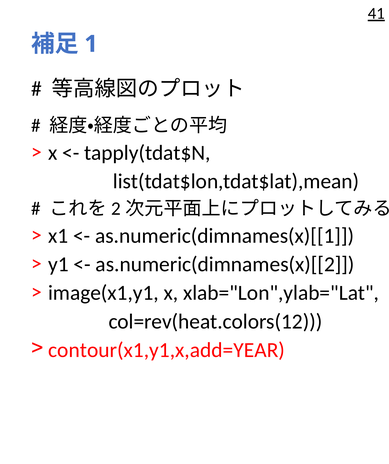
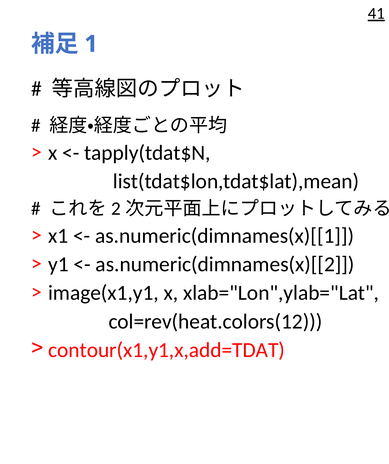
contour(x1,y1,x,add=YEAR: contour(x1,y1,x,add=YEAR -> contour(x1,y1,x,add=TDAT
